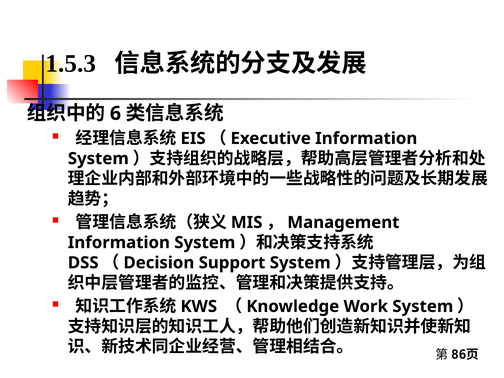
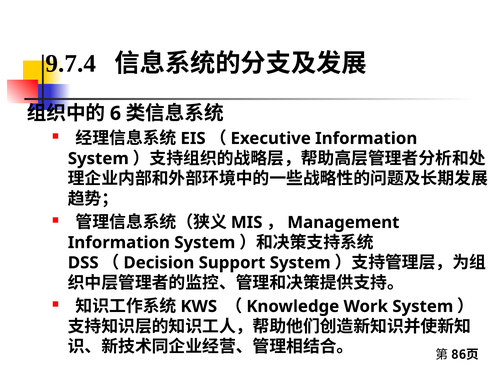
1.5.3: 1.5.3 -> 9.7.4
